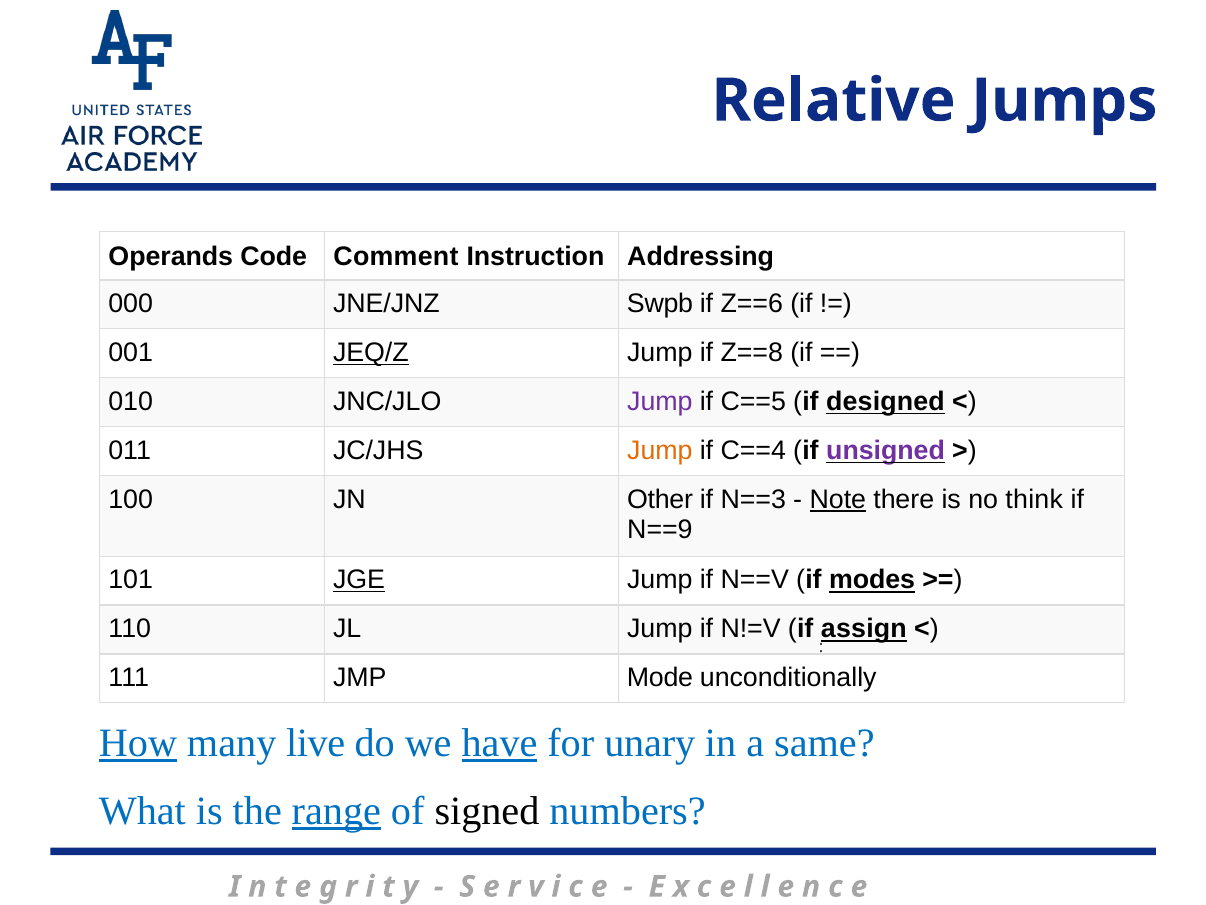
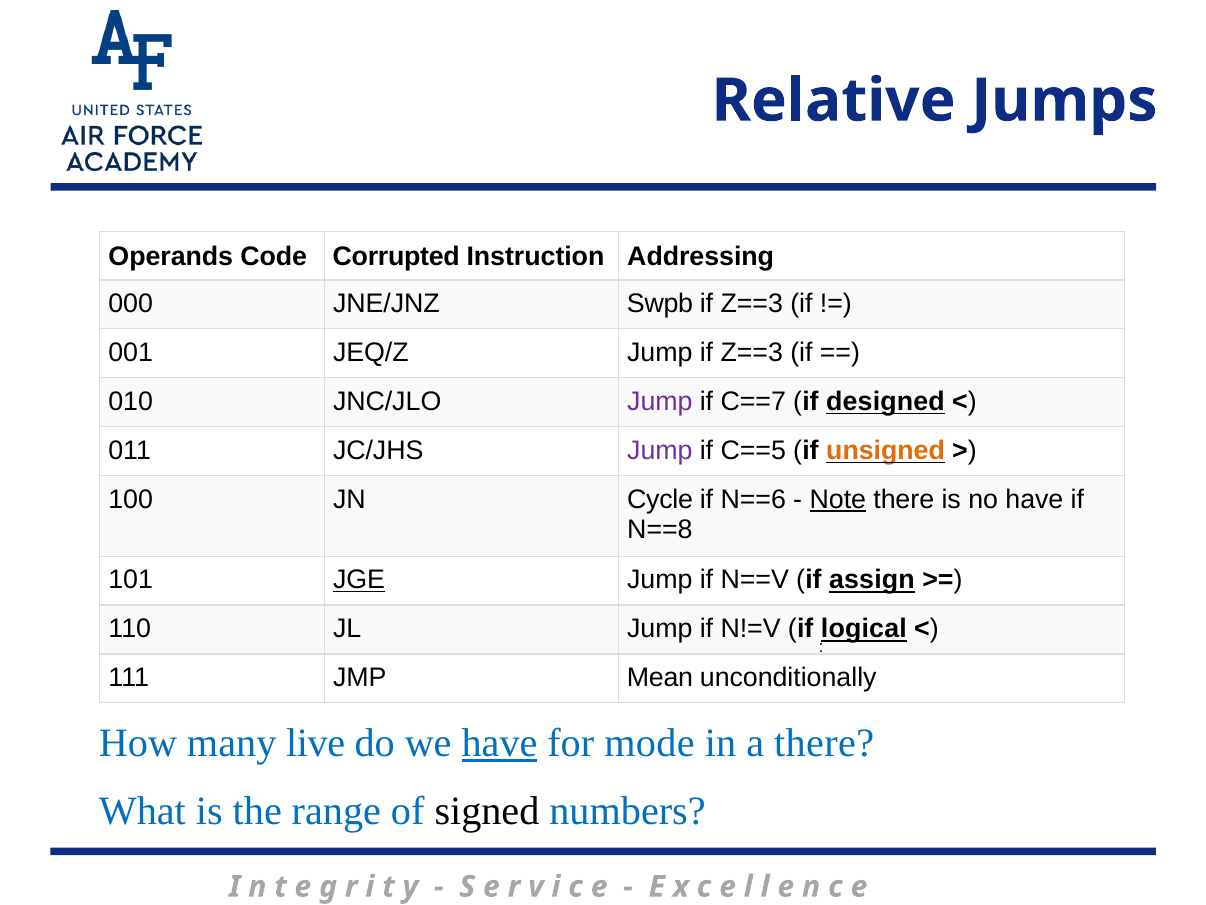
Comment: Comment -> Corrupted
Z==6 at (752, 304): Z==6 -> Z==3
JEQ/Z underline: present -> none
Jump if Z==8: Z==8 -> Z==3
C==5: C==5 -> C==7
Jump at (660, 451) colour: orange -> purple
C==4: C==4 -> C==5
unsigned colour: purple -> orange
Other: Other -> Cycle
N==3: N==3 -> N==6
no think: think -> have
N==9: N==9 -> N==8
modes: modes -> assign
assign: assign -> logical
Mode: Mode -> Mean
How underline: present -> none
unary: unary -> mode
a same: same -> there
range underline: present -> none
